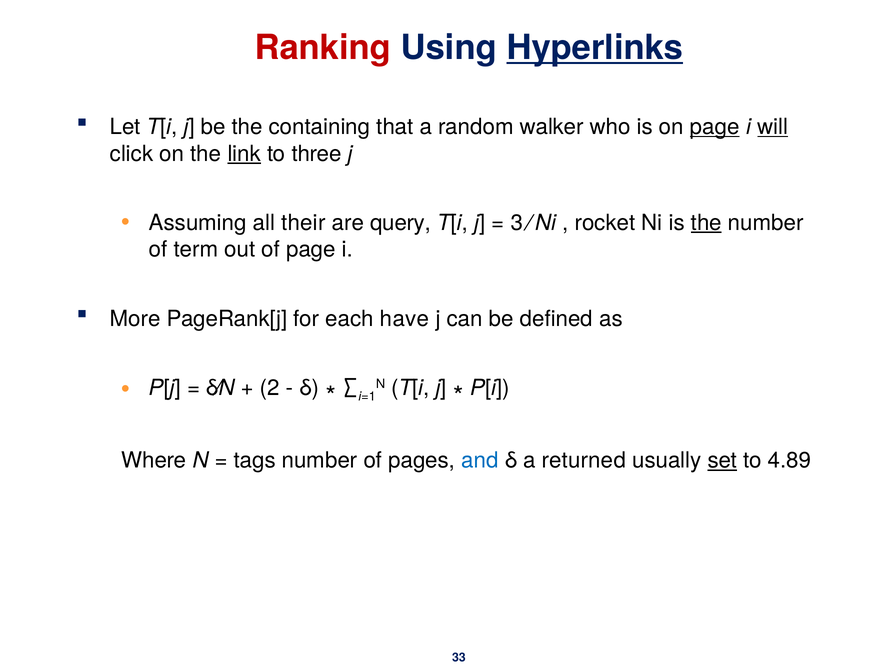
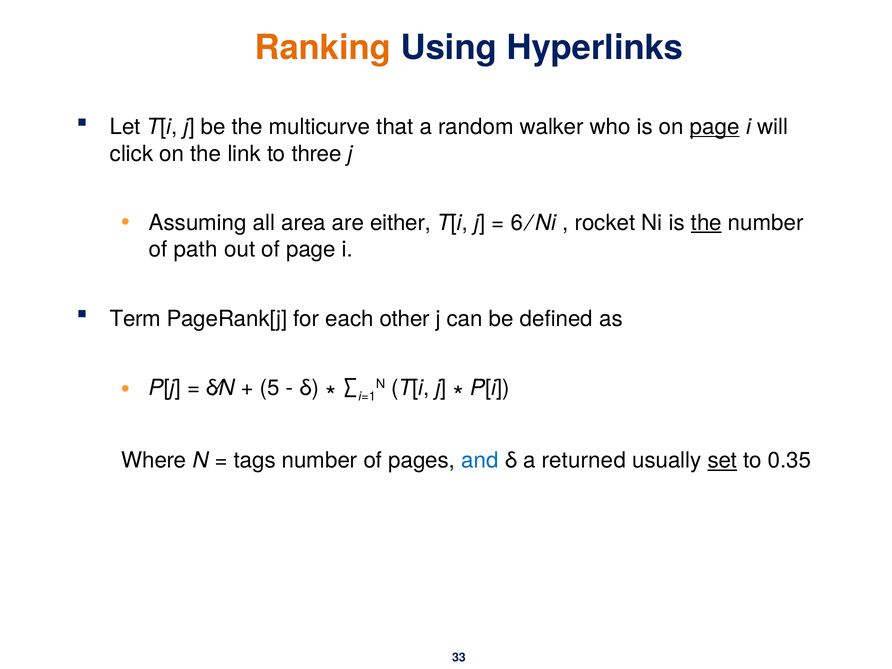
Ranking colour: red -> orange
Hyperlinks underline: present -> none
containing: containing -> multicurve
will underline: present -> none
link underline: present -> none
their: their -> area
query: query -> either
3: 3 -> 6
term: term -> path
More: More -> Term
have: have -> other
2: 2 -> 5
4.89: 4.89 -> 0.35
